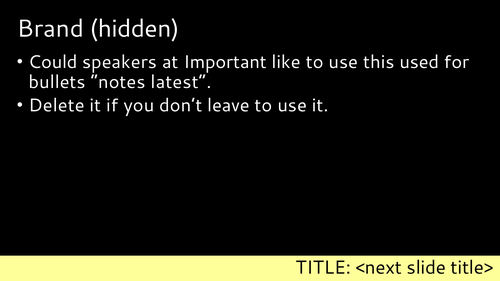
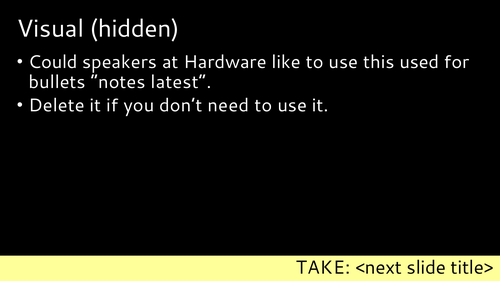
Brand: Brand -> Visual
Important: Important -> Hardware
leave: leave -> need
TITLE: TITLE -> TAKE
